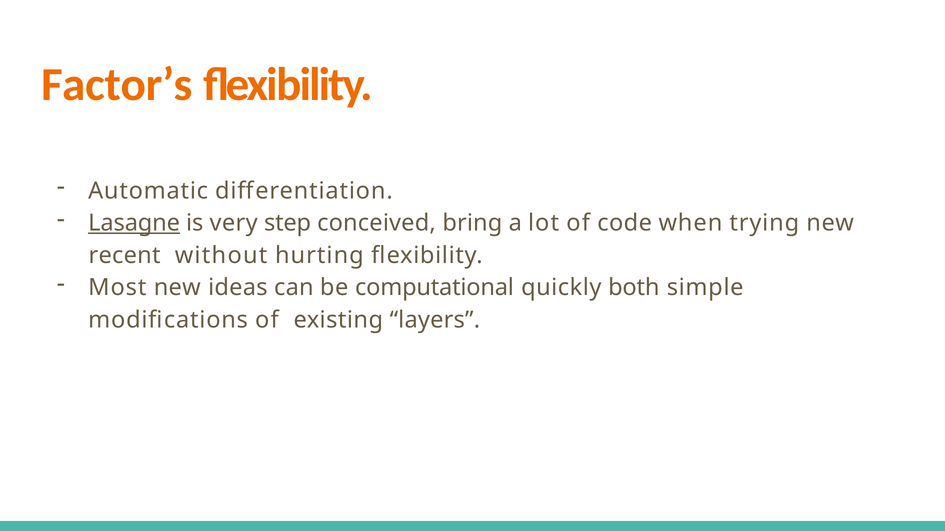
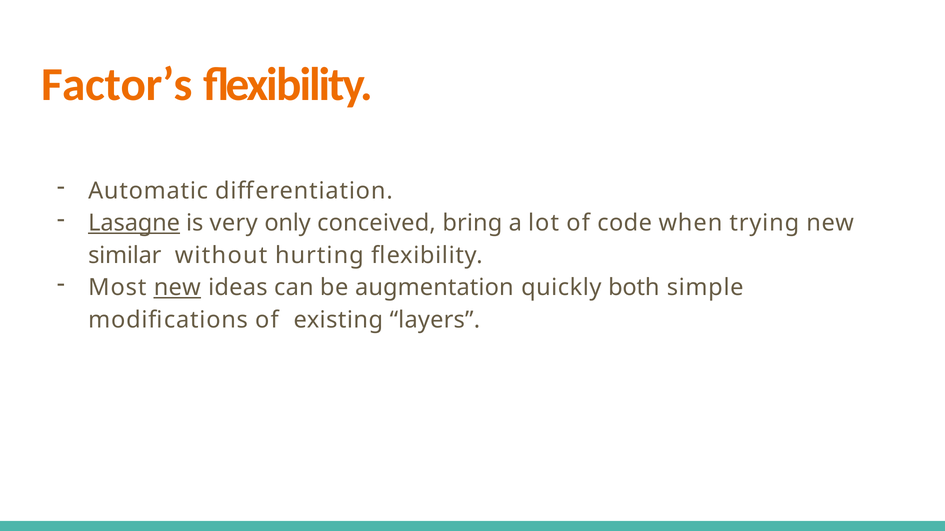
step: step -> only
recent: recent -> similar
new at (177, 288) underline: none -> present
computational: computational -> augmentation
